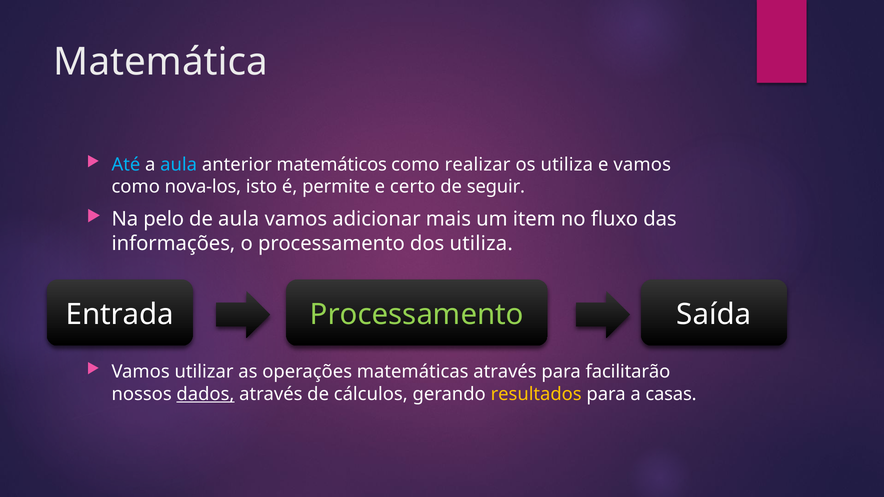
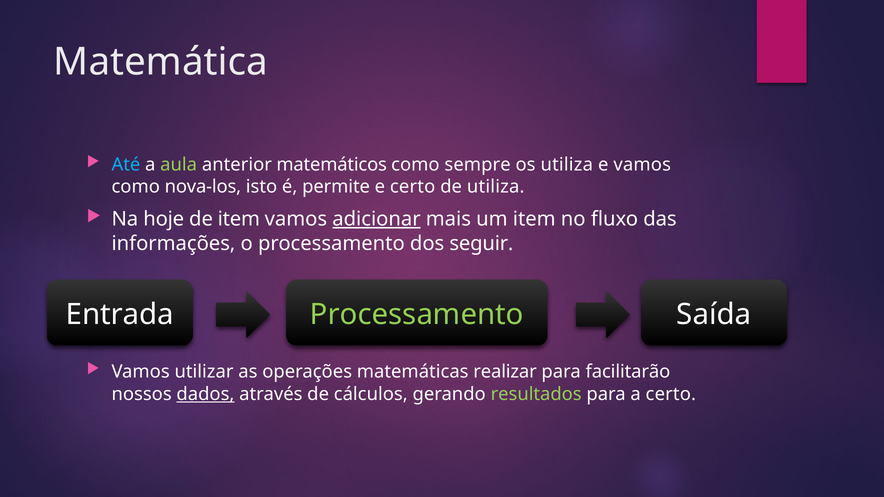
aula at (179, 165) colour: light blue -> light green
realizar: realizar -> sempre
de seguir: seguir -> utiliza
pelo: pelo -> hoje
de aula: aula -> item
adicionar underline: none -> present
dos utiliza: utiliza -> seguir
matemáticas através: através -> realizar
resultados colour: yellow -> light green
a casas: casas -> certo
